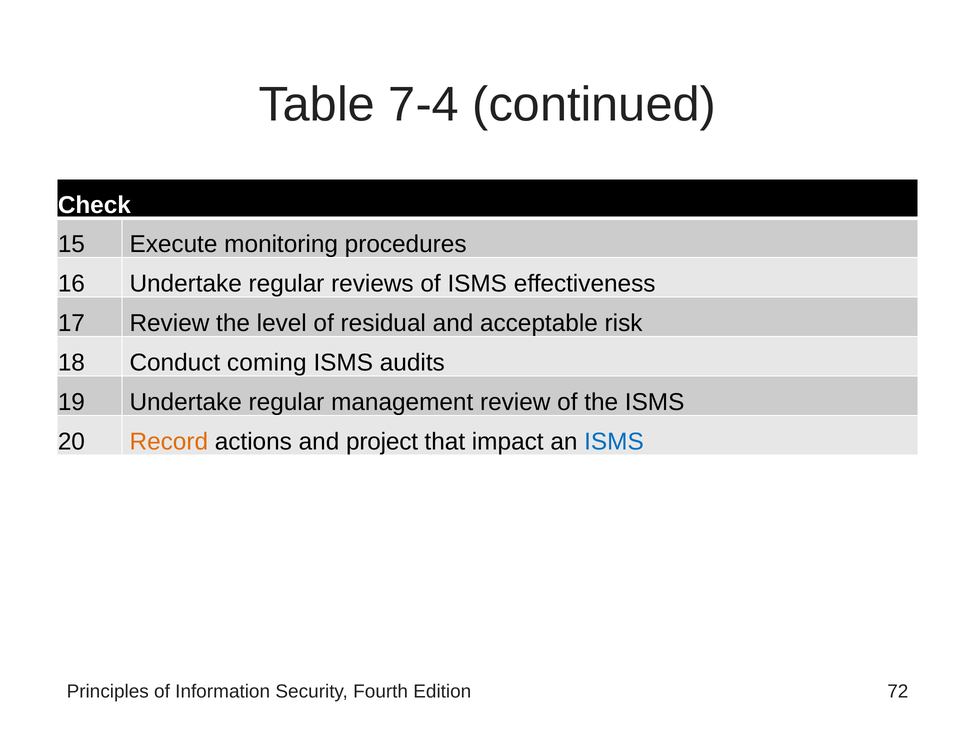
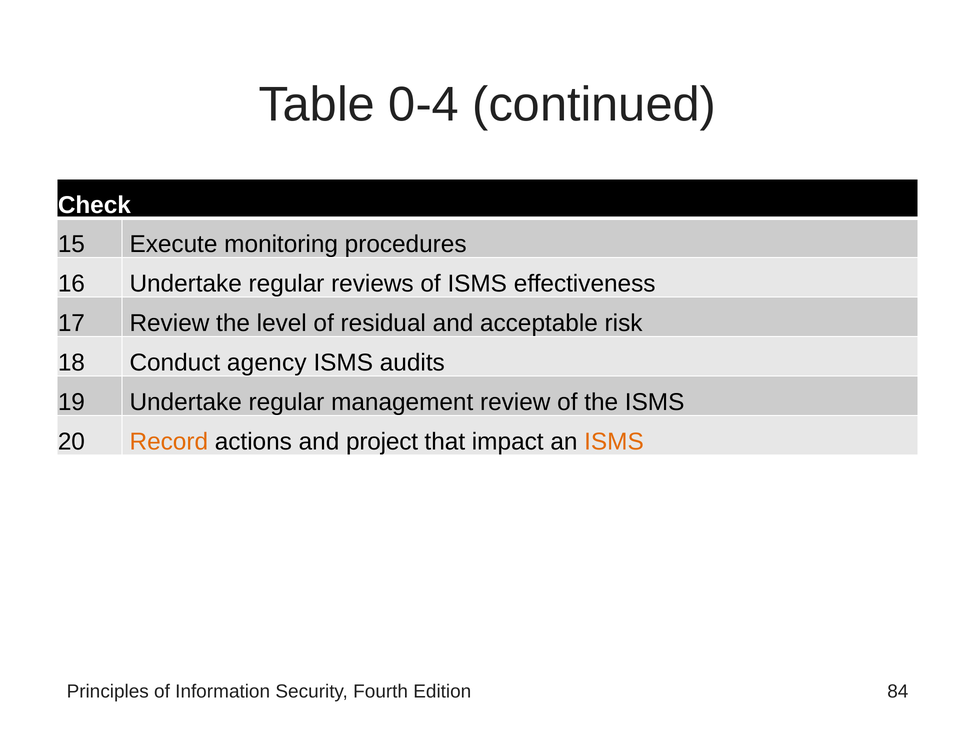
7-4: 7-4 -> 0-4
coming: coming -> agency
ISMS at (614, 442) colour: blue -> orange
72: 72 -> 84
